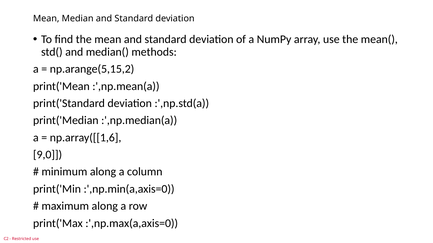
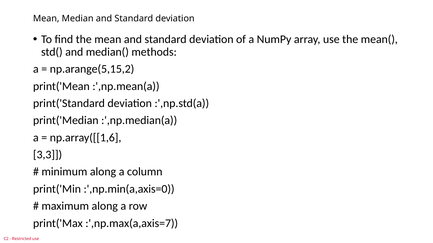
9,0: 9,0 -> 3,3
:',np.max(a,axis=0: :',np.max(a,axis=0 -> :',np.max(a,axis=7
